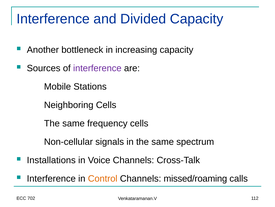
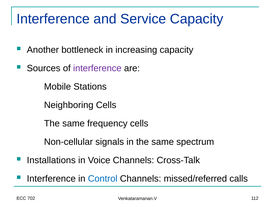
Divided: Divided -> Service
Control colour: orange -> blue
missed/roaming: missed/roaming -> missed/referred
